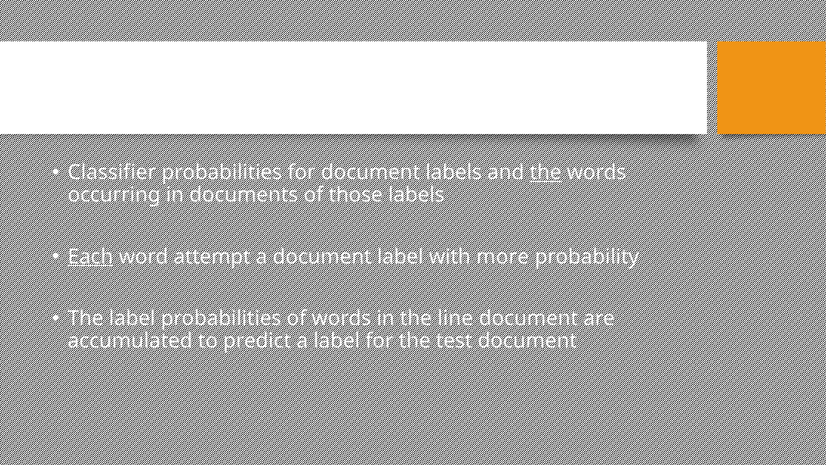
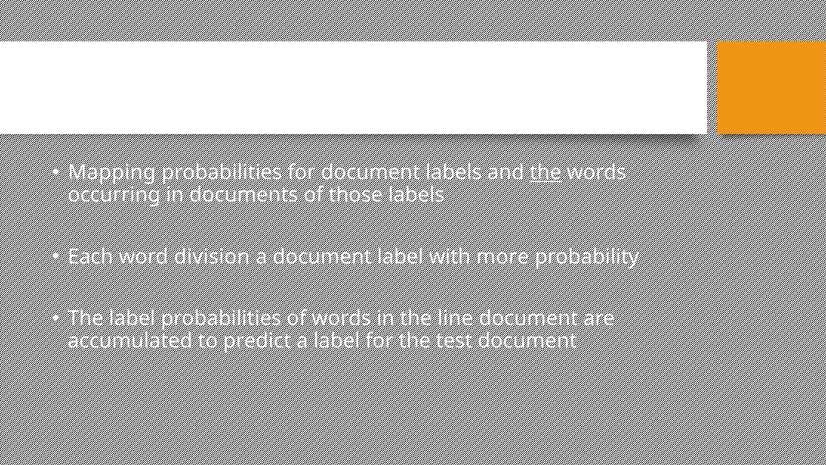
Classifier: Classifier -> Mapping
Each underline: present -> none
attempt: attempt -> division
